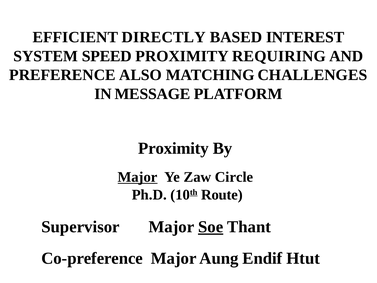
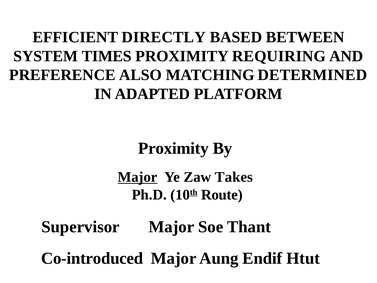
INTEREST: INTEREST -> BETWEEN
SPEED: SPEED -> TIMES
CHALLENGES: CHALLENGES -> DETERMINED
MESSAGE: MESSAGE -> ADAPTED
Circle: Circle -> Takes
Soe underline: present -> none
Co-preference: Co-preference -> Co-introduced
